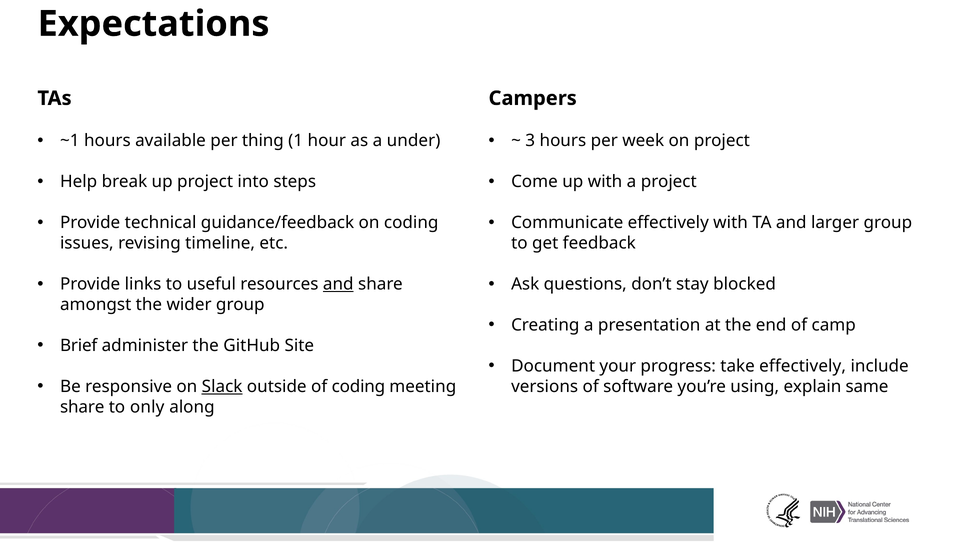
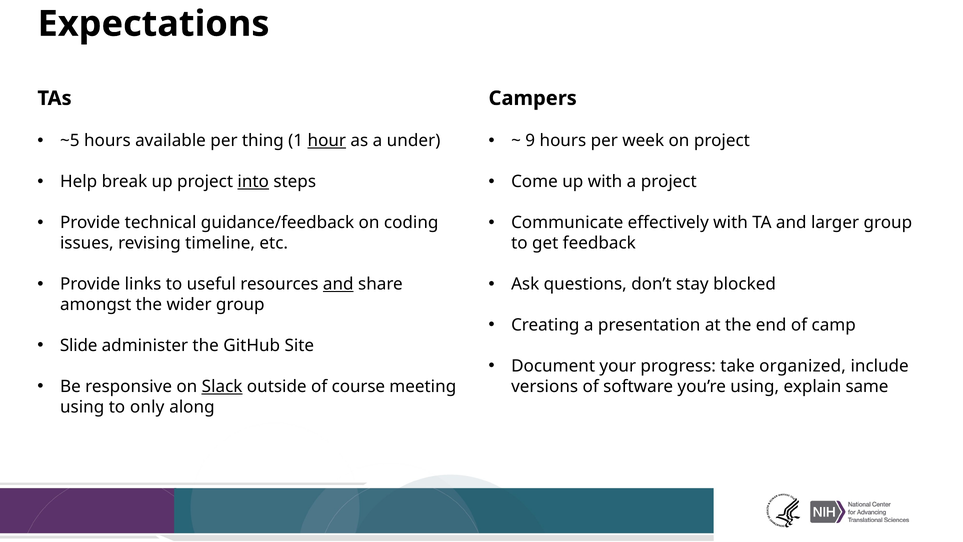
~1: ~1 -> ~5
hour underline: none -> present
3: 3 -> 9
into underline: none -> present
Brief: Brief -> Slide
take effectively: effectively -> organized
of coding: coding -> course
share at (82, 407): share -> using
